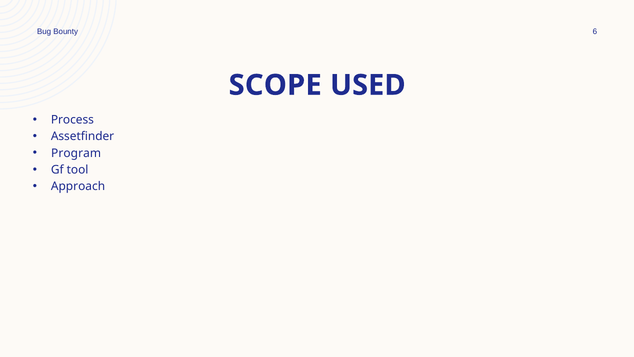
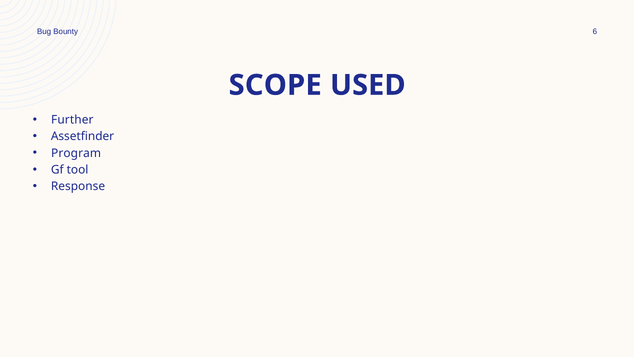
Process: Process -> Further
Approach: Approach -> Response
